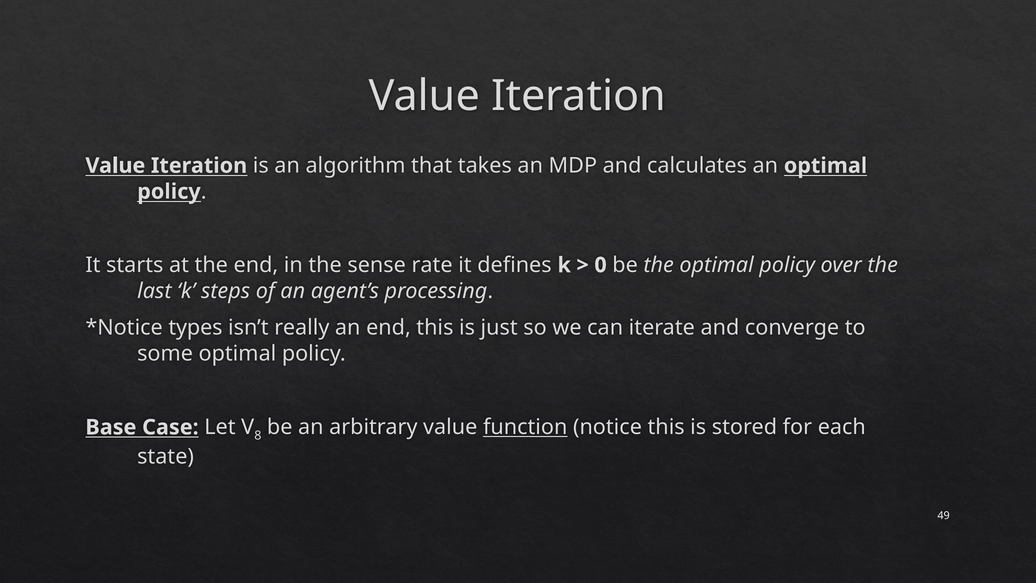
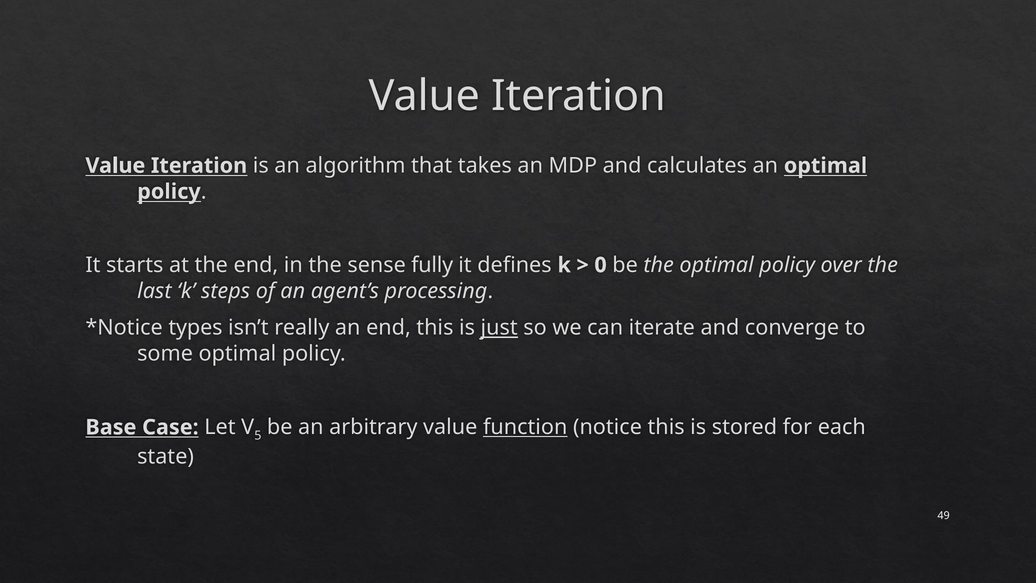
rate: rate -> fully
just underline: none -> present
8: 8 -> 5
